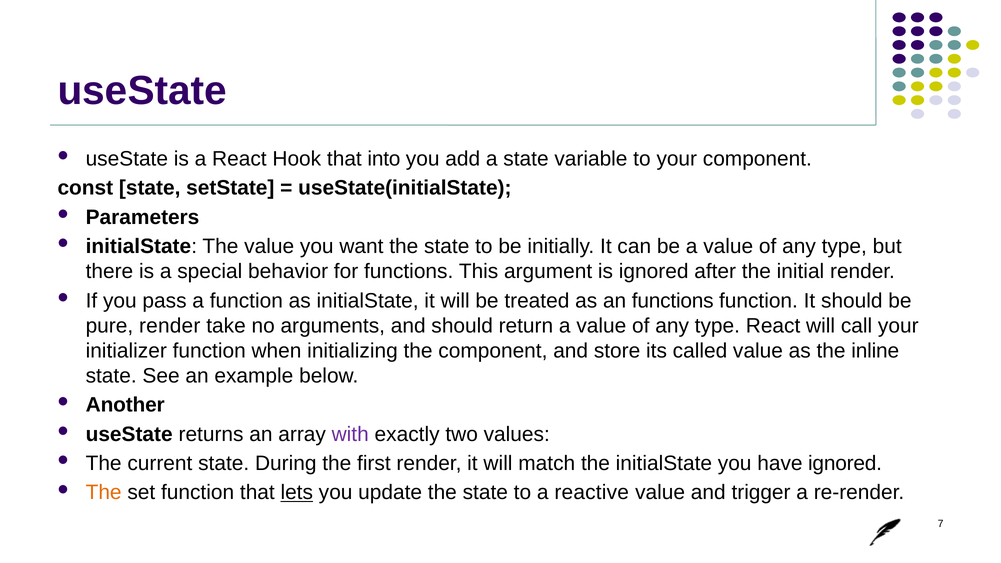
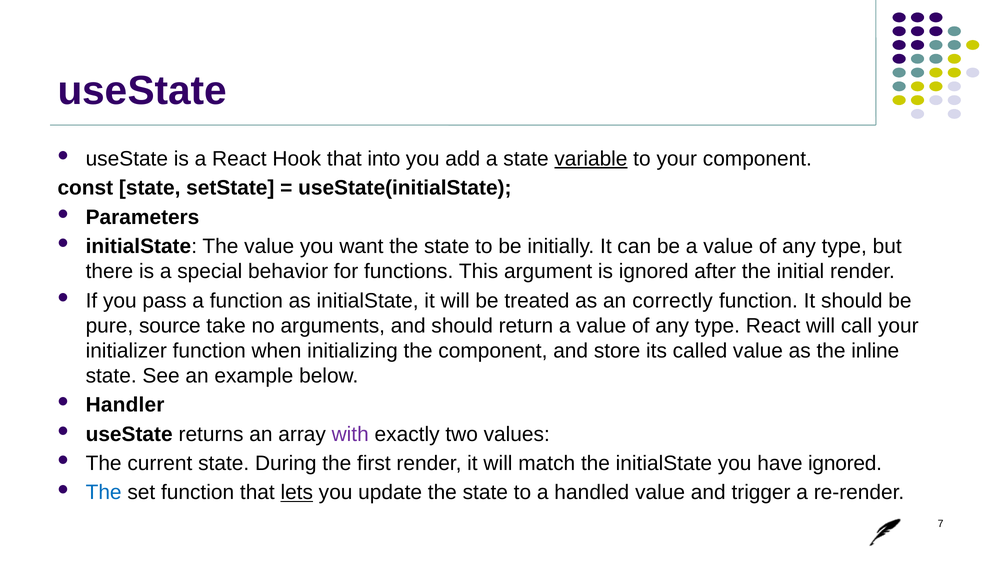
variable underline: none -> present
an functions: functions -> correctly
pure render: render -> source
Another: Another -> Handler
The at (104, 493) colour: orange -> blue
reactive: reactive -> handled
